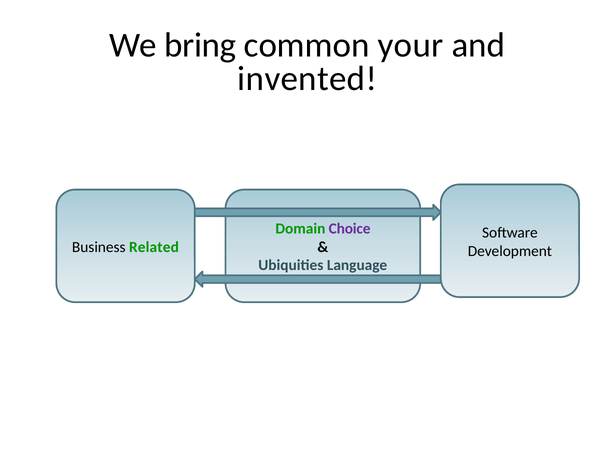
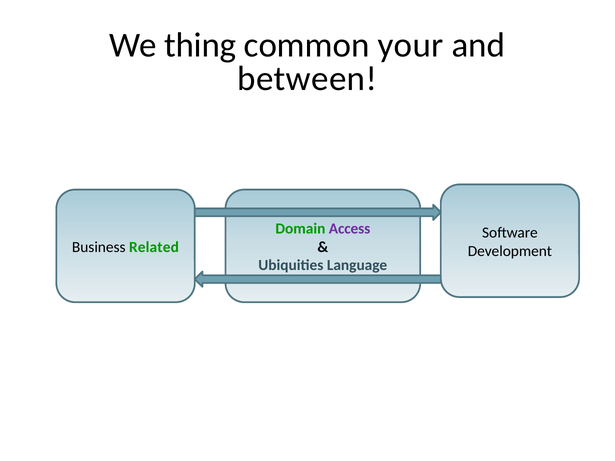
bring: bring -> thing
invented: invented -> between
Choice: Choice -> Access
